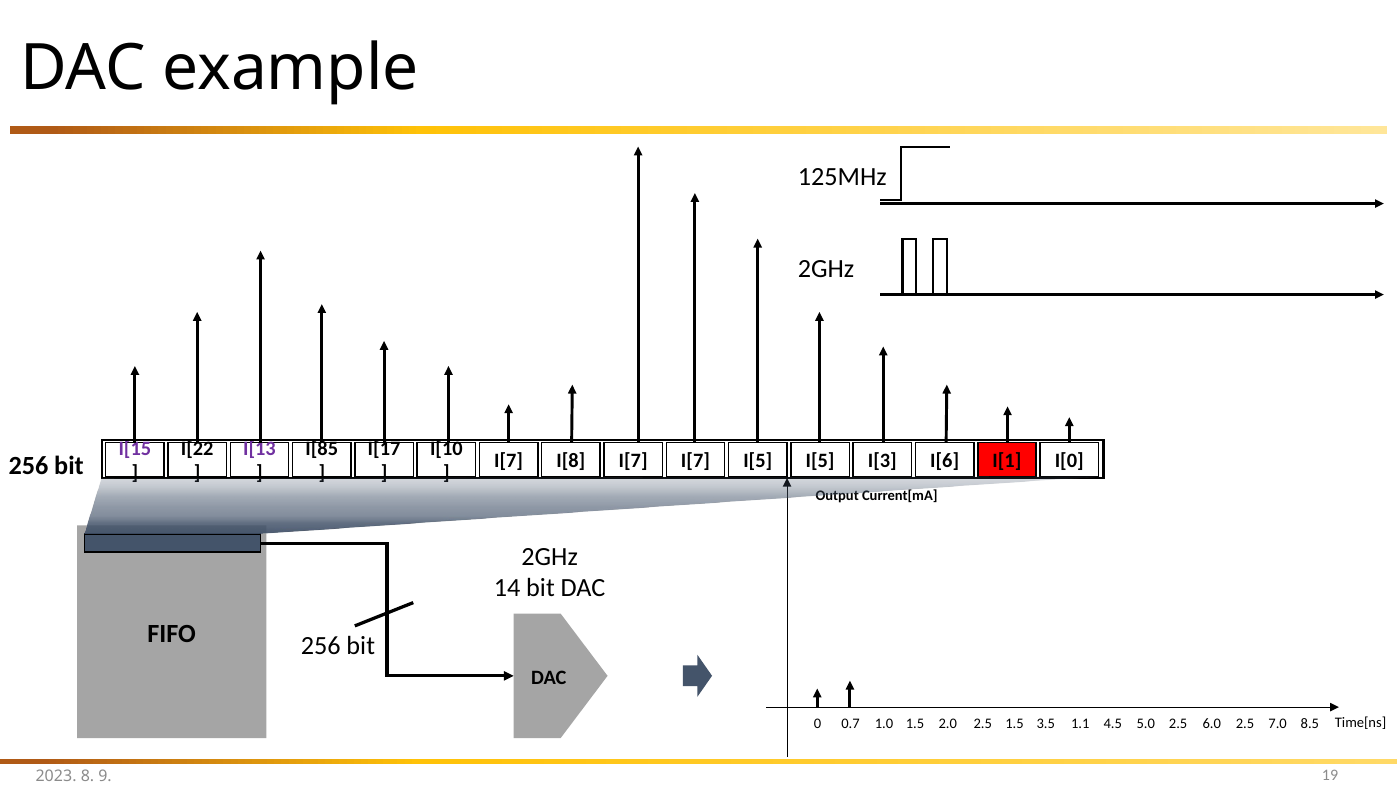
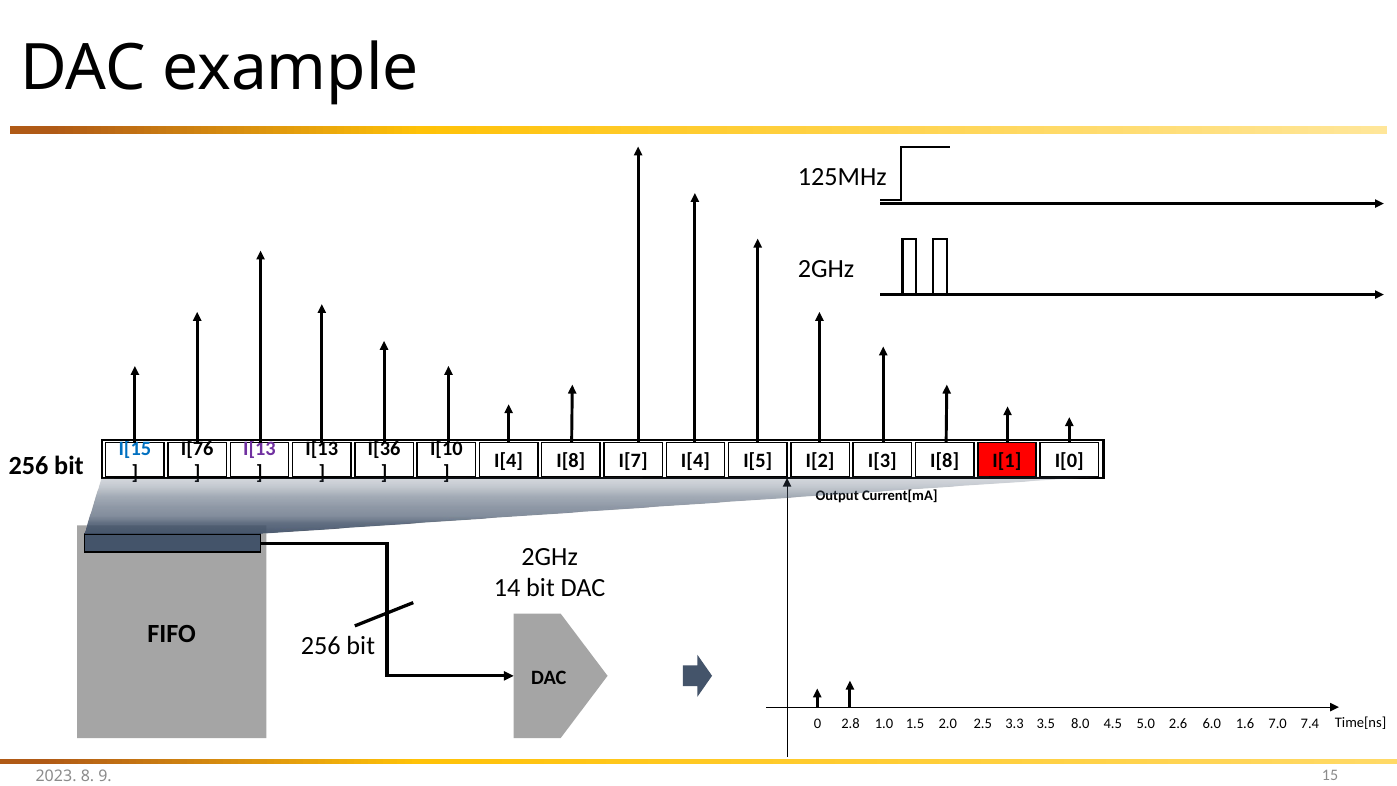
I[15 colour: purple -> blue
I[22: I[22 -> I[76
I[85 at (322, 449): I[85 -> I[13
I[17: I[17 -> I[36
I[7 at (509, 461): I[7 -> I[4
I[7 I[7: I[7 -> I[4
I[5 I[5: I[5 -> I[2
I[3 I[6: I[6 -> I[8
0.7: 0.7 -> 2.8
2.5 1.5: 1.5 -> 3.3
1.1: 1.1 -> 8.0
5.0 2.5: 2.5 -> 2.6
6.0 2.5: 2.5 -> 1.6
8.5: 8.5 -> 7.4
19: 19 -> 15
